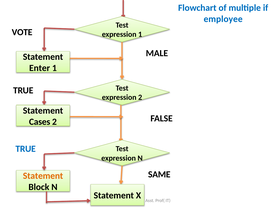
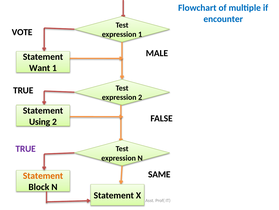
employee: employee -> encounter
Enter: Enter -> Want
Cases: Cases -> Using
TRUE at (26, 148) colour: blue -> purple
